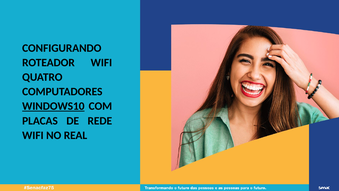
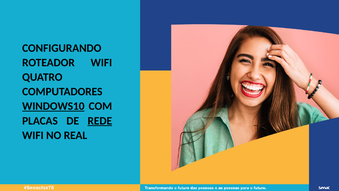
REDE underline: none -> present
